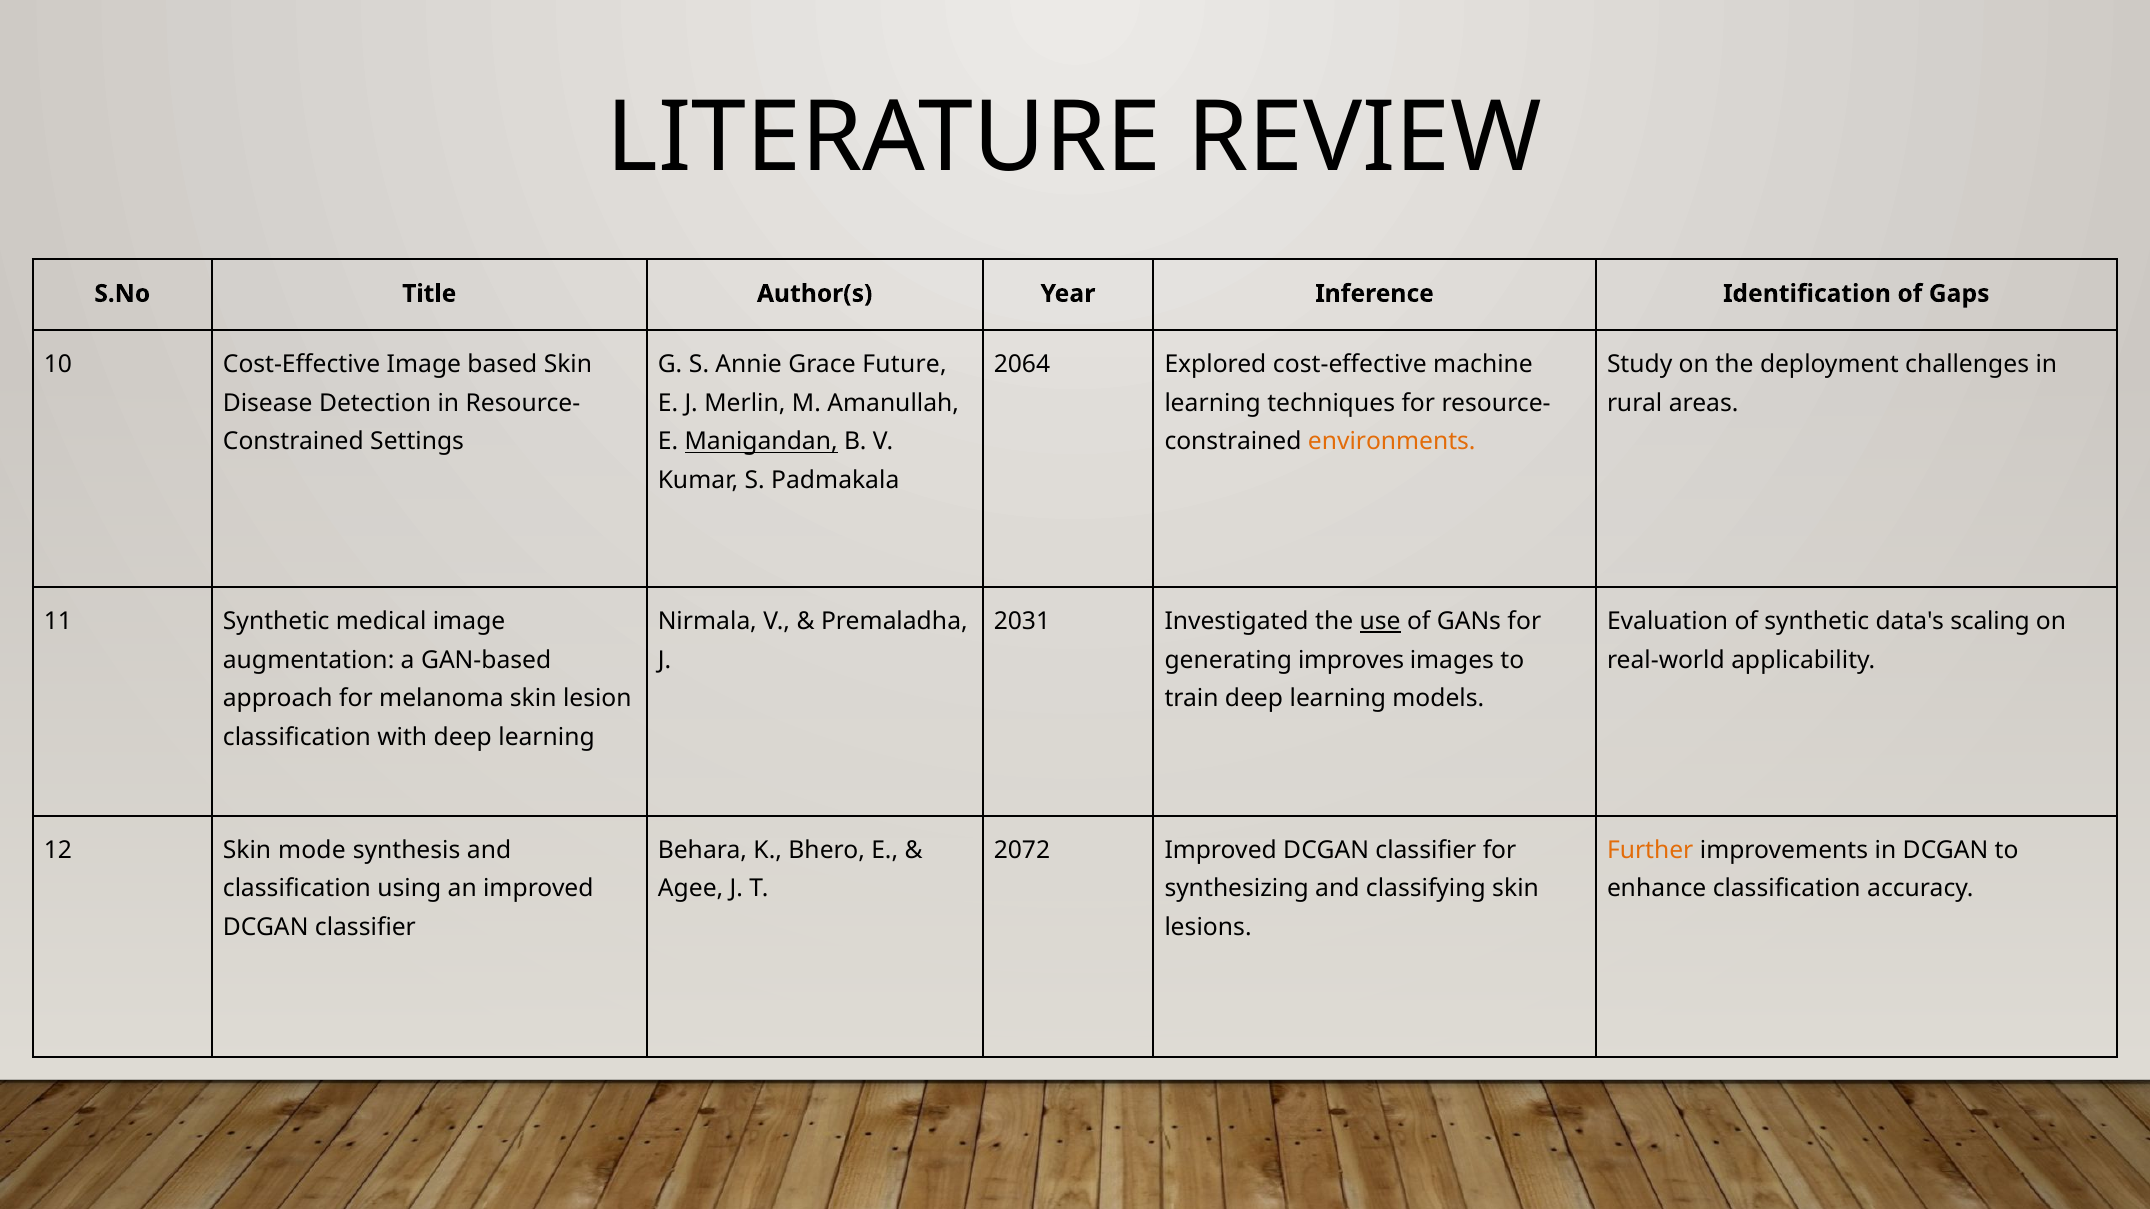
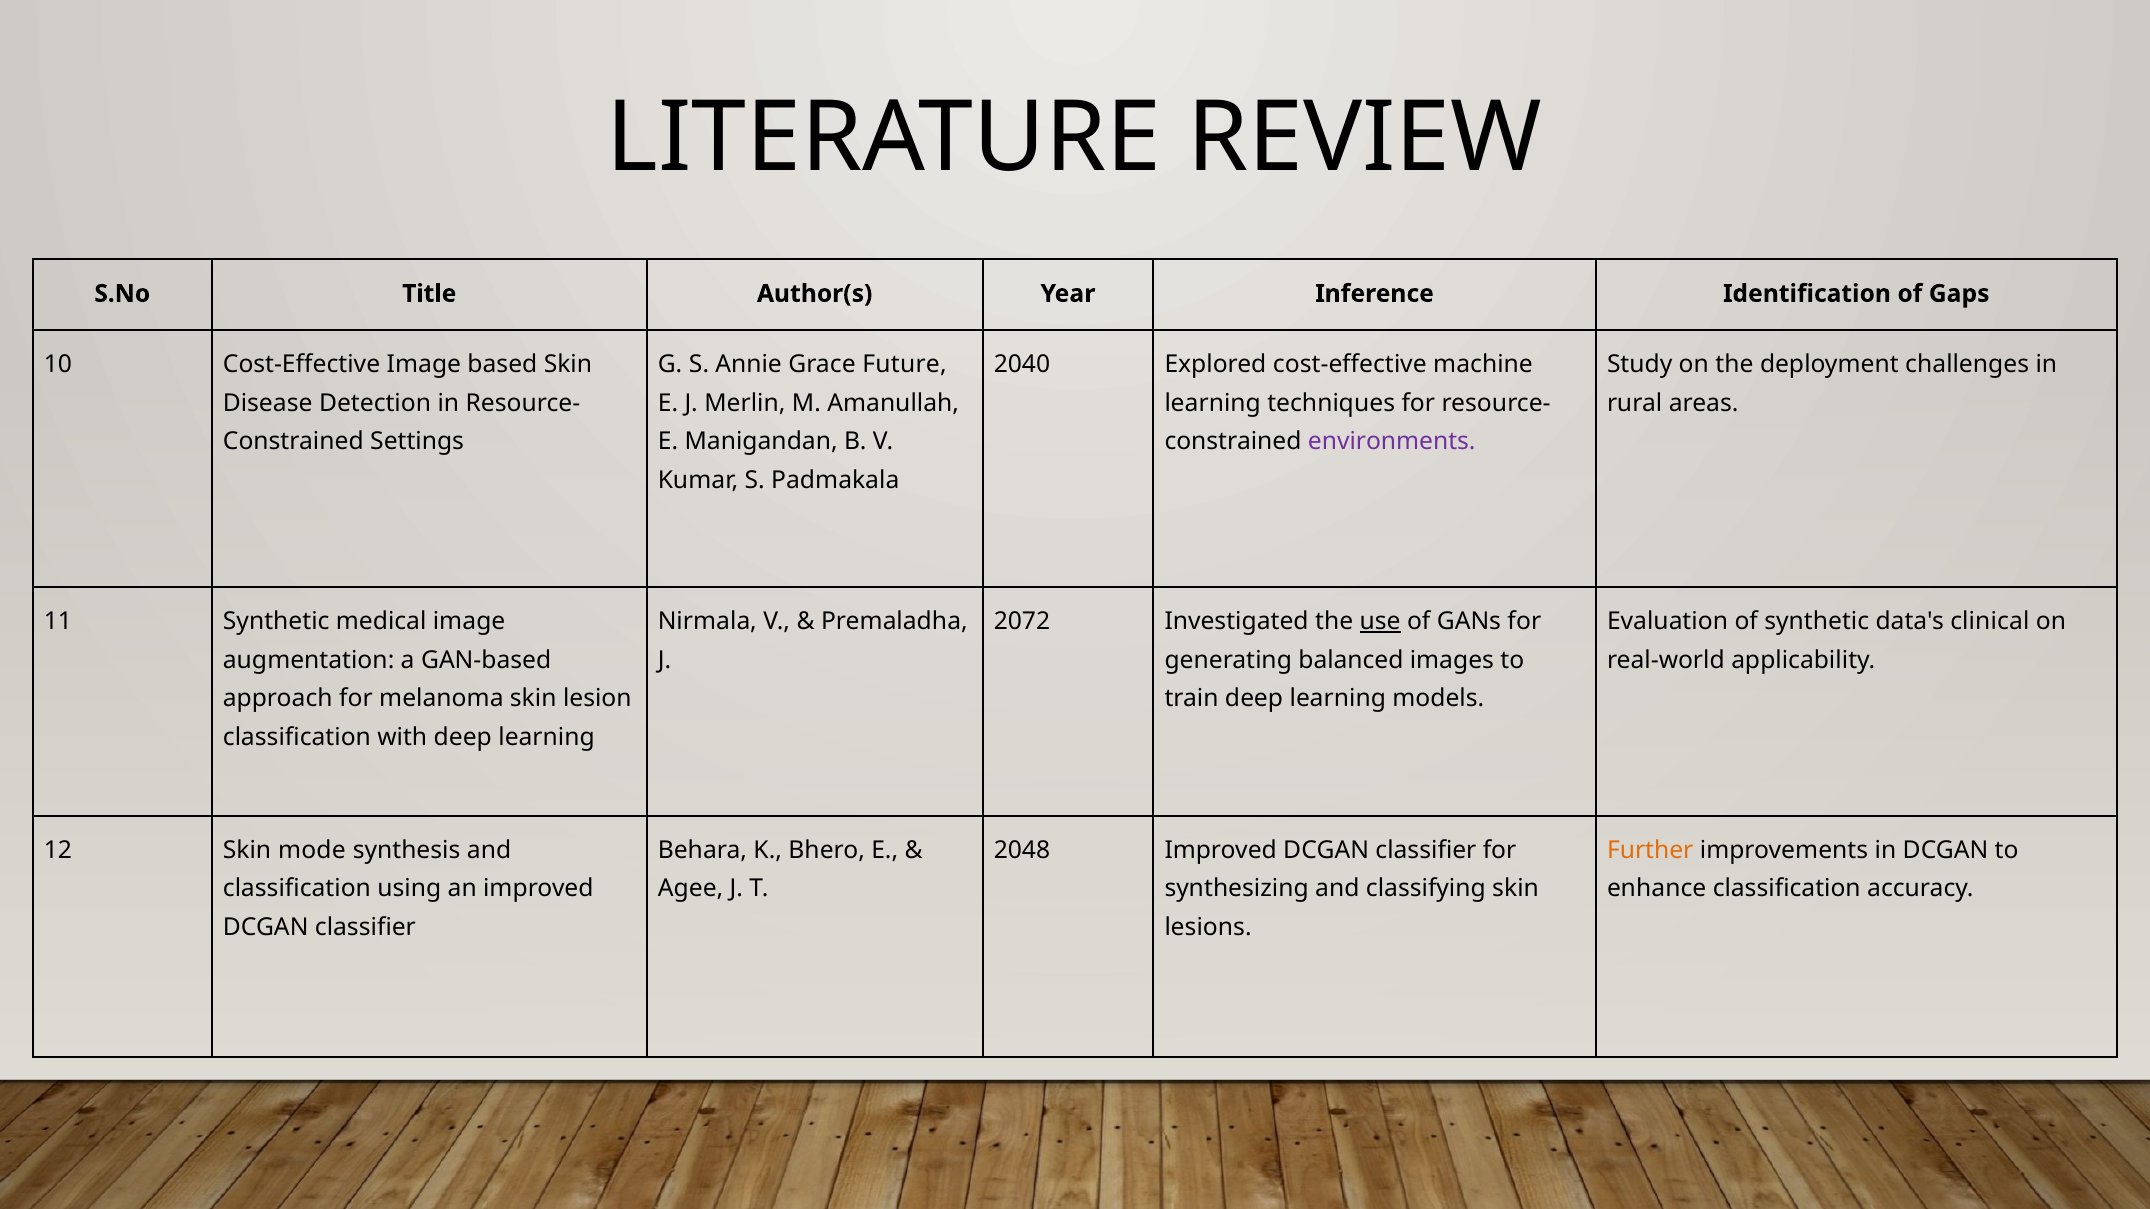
2064: 2064 -> 2040
Manigandan underline: present -> none
environments colour: orange -> purple
2031: 2031 -> 2072
scaling: scaling -> clinical
improves: improves -> balanced
2072: 2072 -> 2048
